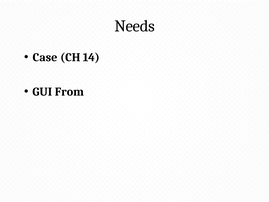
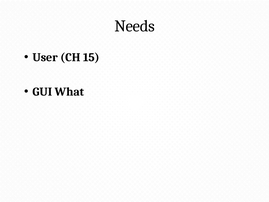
Case: Case -> User
14: 14 -> 15
From: From -> What
